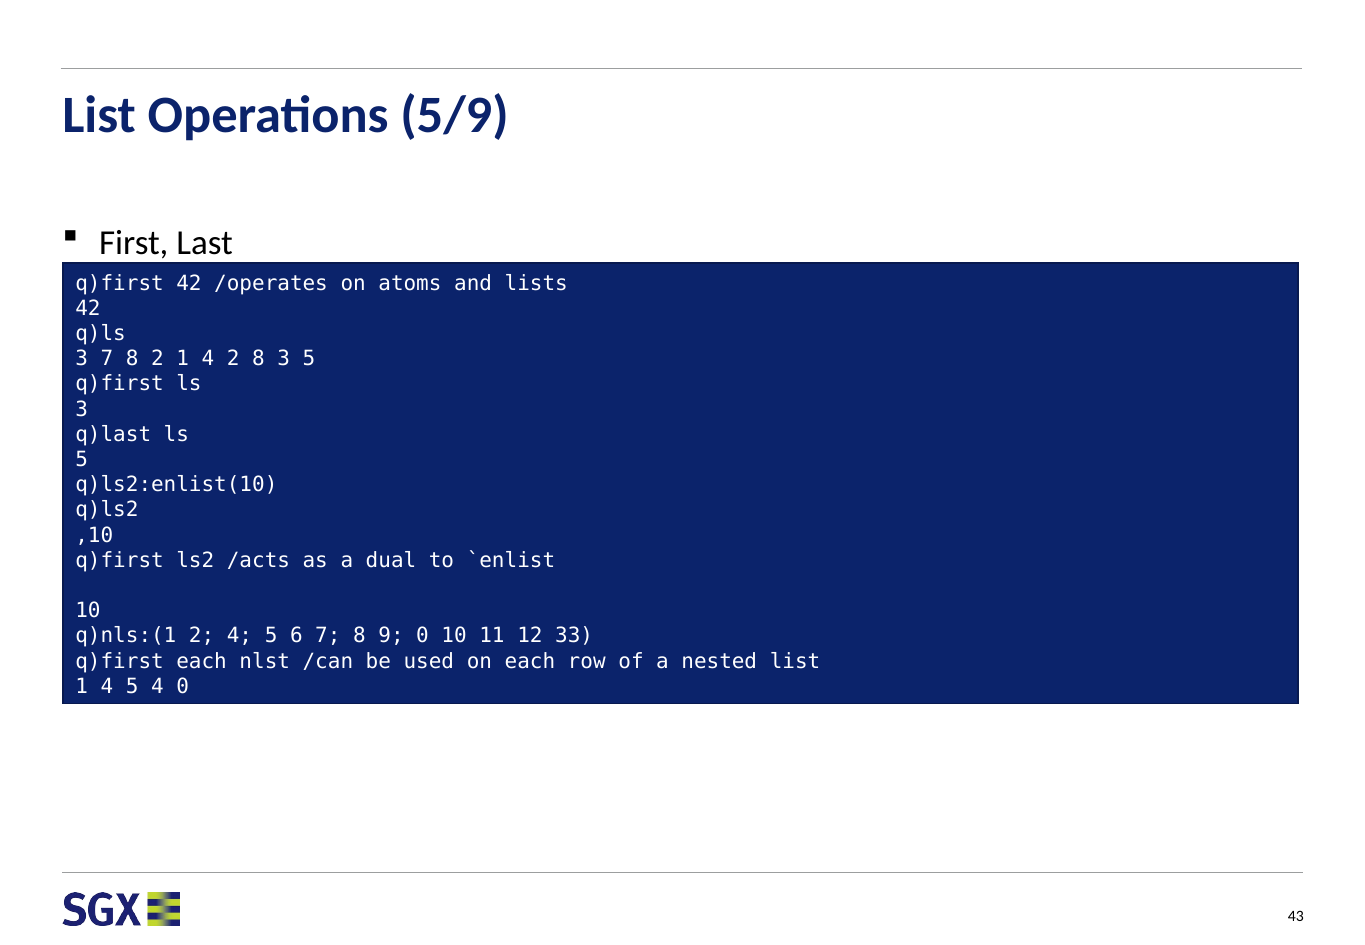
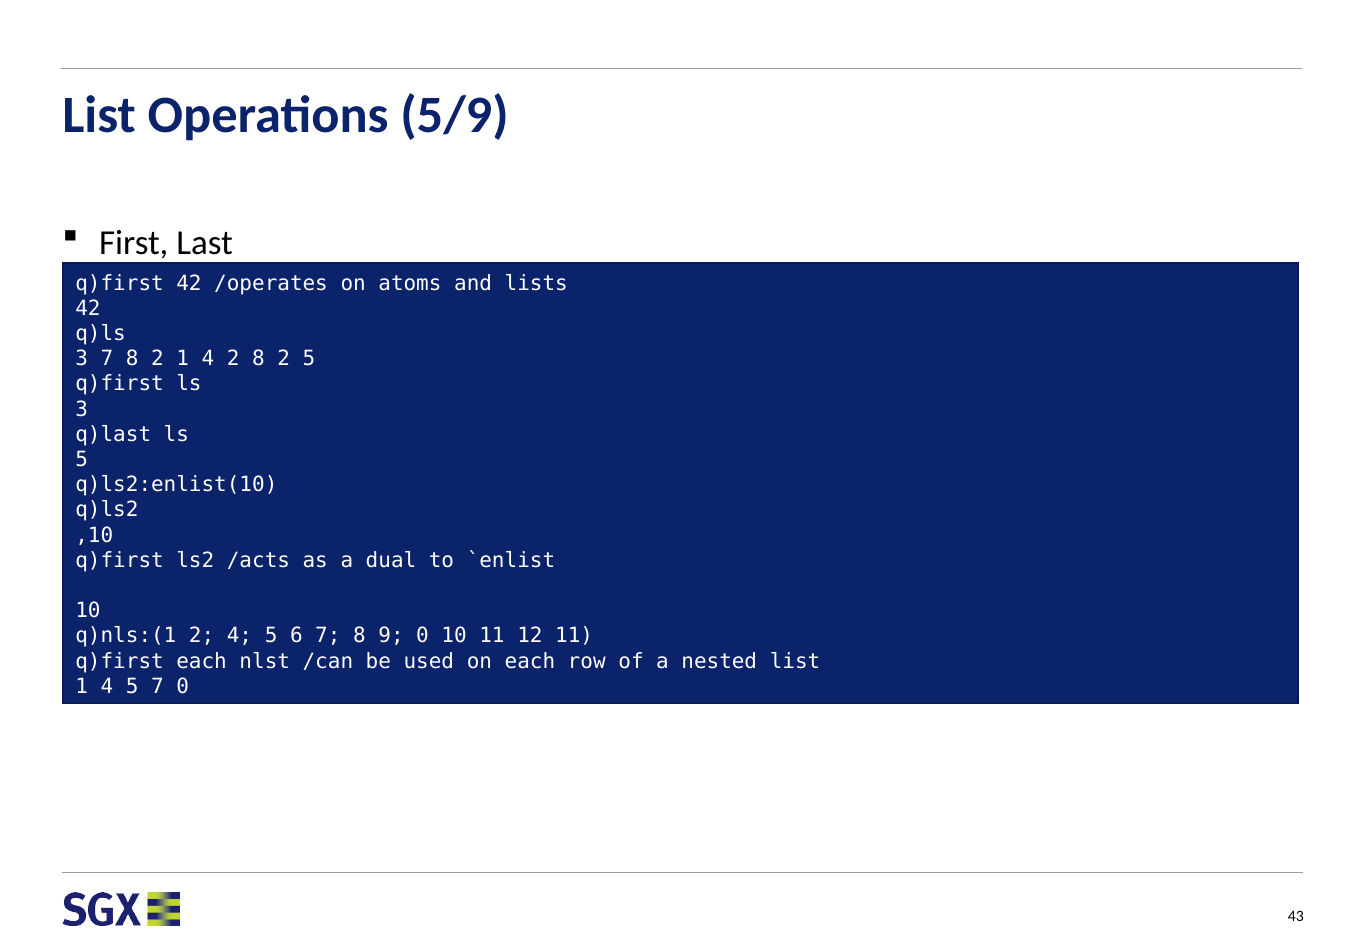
2 8 3: 3 -> 2
12 33: 33 -> 11
5 4: 4 -> 7
